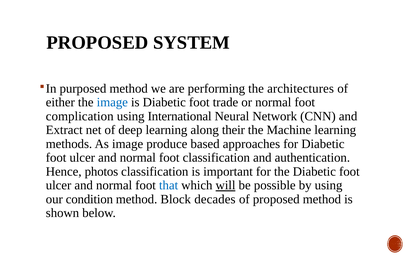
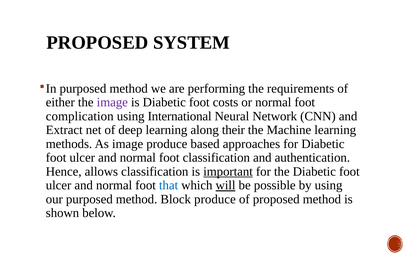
architectures: architectures -> requirements
image at (112, 102) colour: blue -> purple
trade: trade -> costs
photos: photos -> allows
important underline: none -> present
our condition: condition -> purposed
Block decades: decades -> produce
